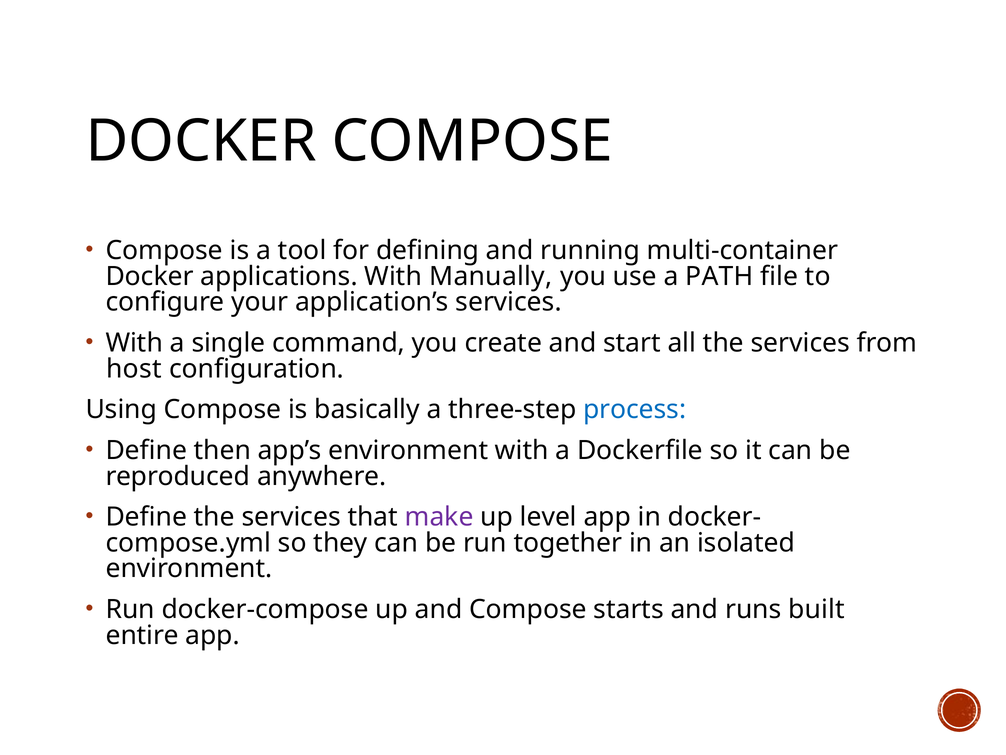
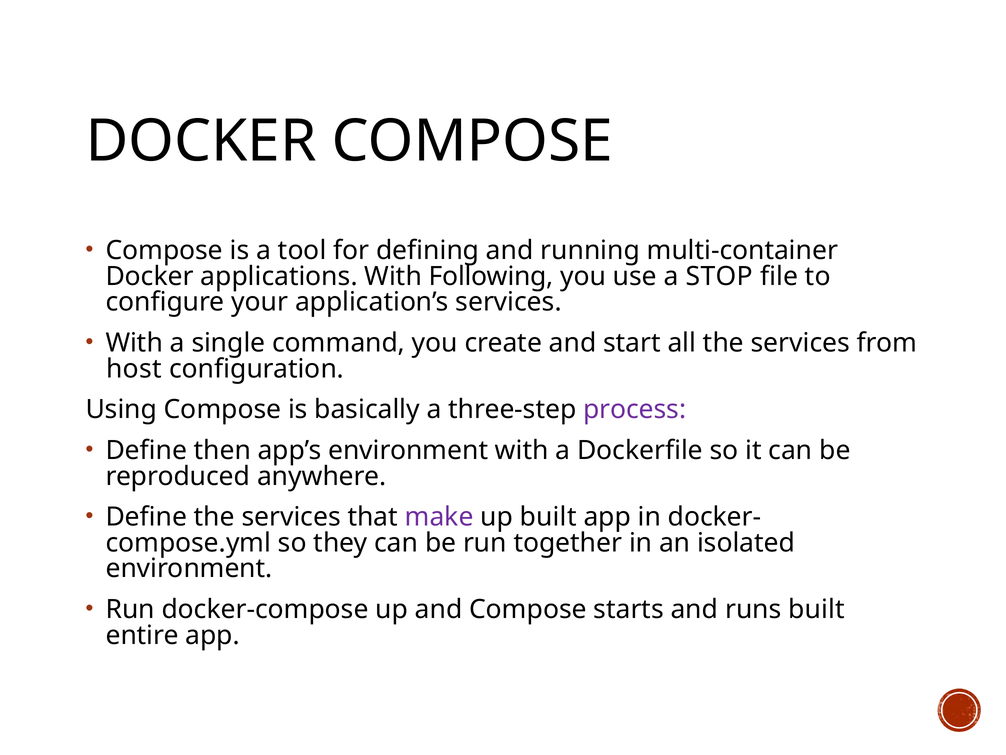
Manually: Manually -> Following
PATH: PATH -> STOP
process colour: blue -> purple
up level: level -> built
